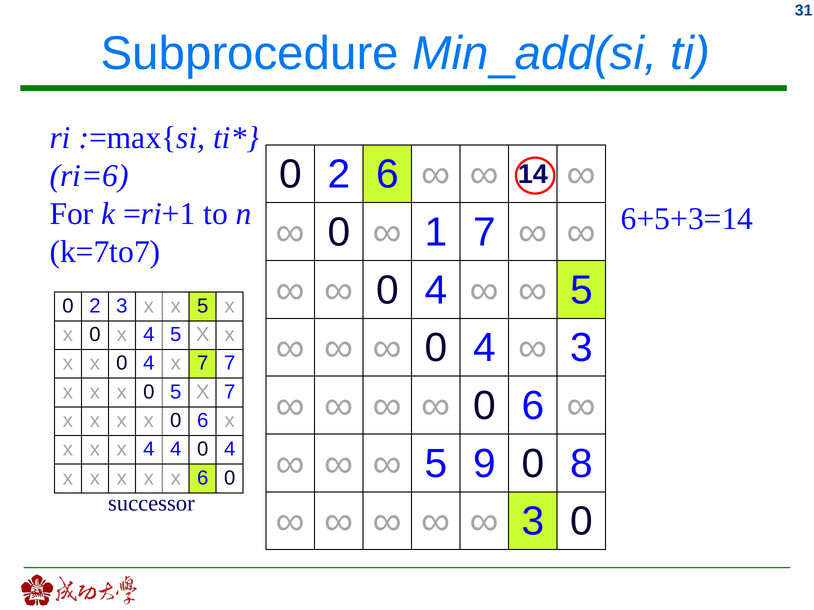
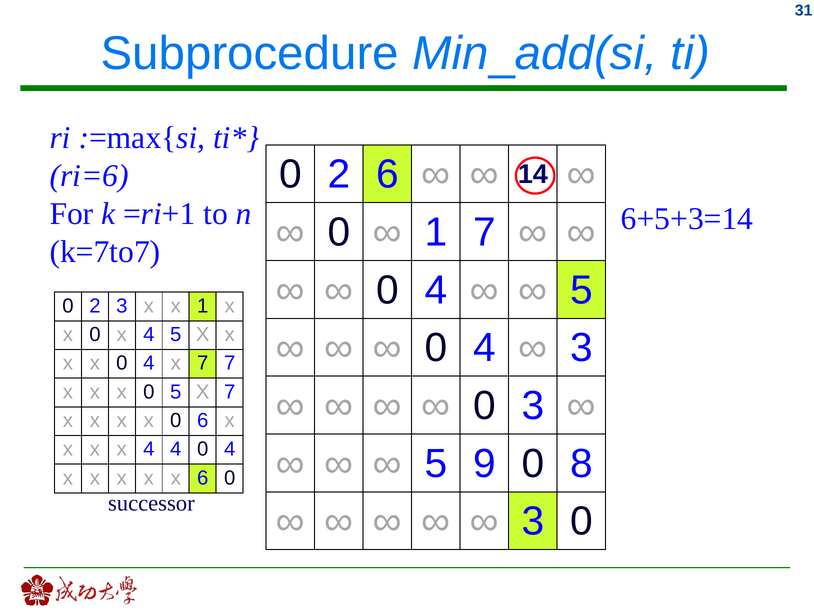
x 5: 5 -> 1
6 at (533, 406): 6 -> 3
